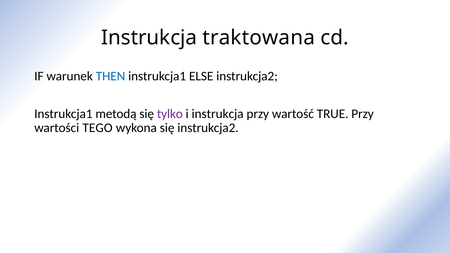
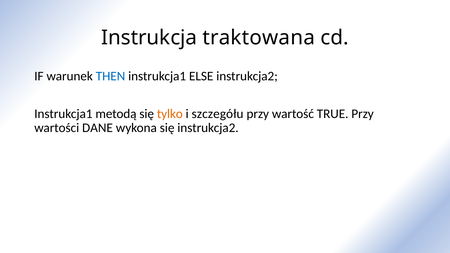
tylko colour: purple -> orange
i instrukcja: instrukcja -> szczegółu
TEGO: TEGO -> DANE
